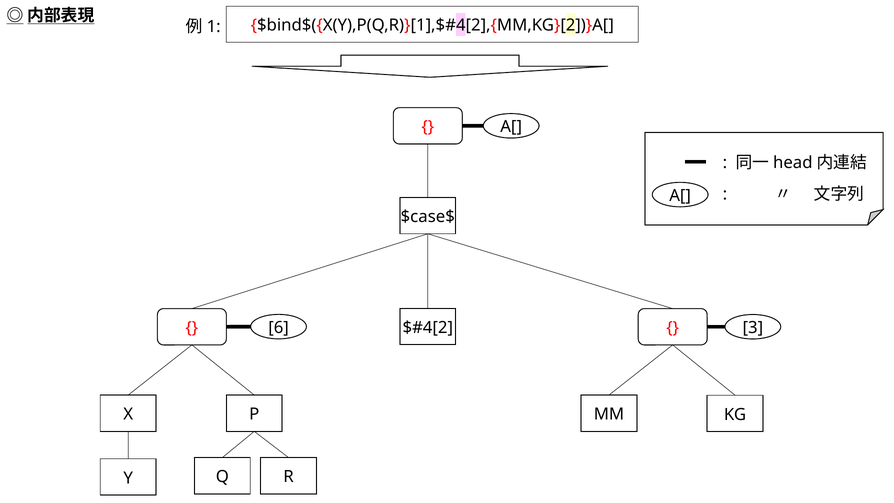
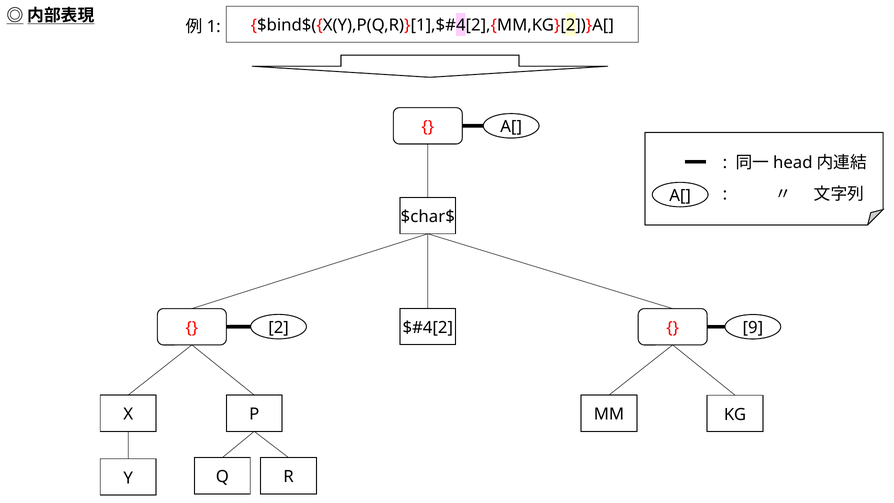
$case$: $case$ -> $char$
3: 3 -> 9
6: 6 -> 2
